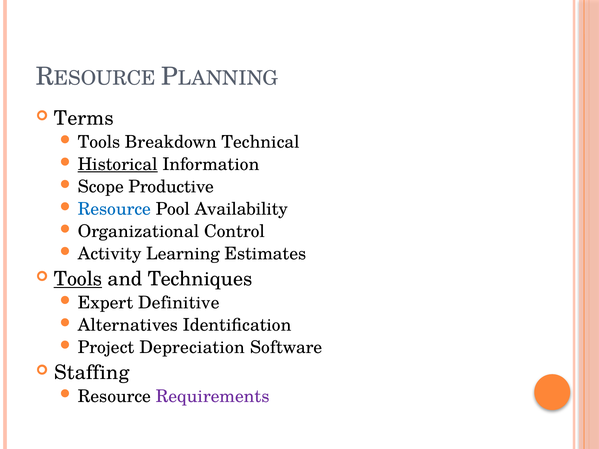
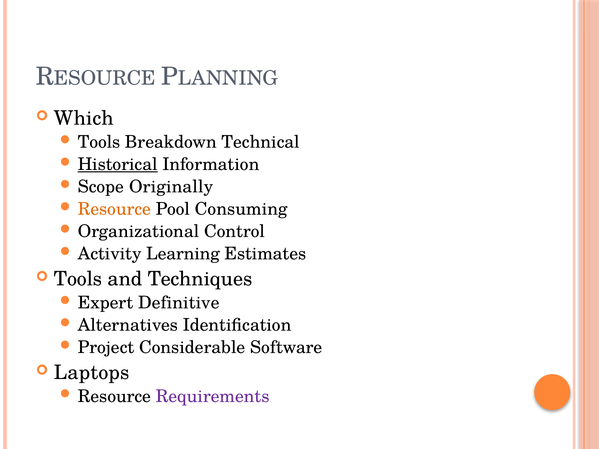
Terms: Terms -> Which
Productive: Productive -> Originally
Resource at (114, 209) colour: blue -> orange
Availability: Availability -> Consuming
Tools at (78, 279) underline: present -> none
Depreciation: Depreciation -> Considerable
Staffing: Staffing -> Laptops
